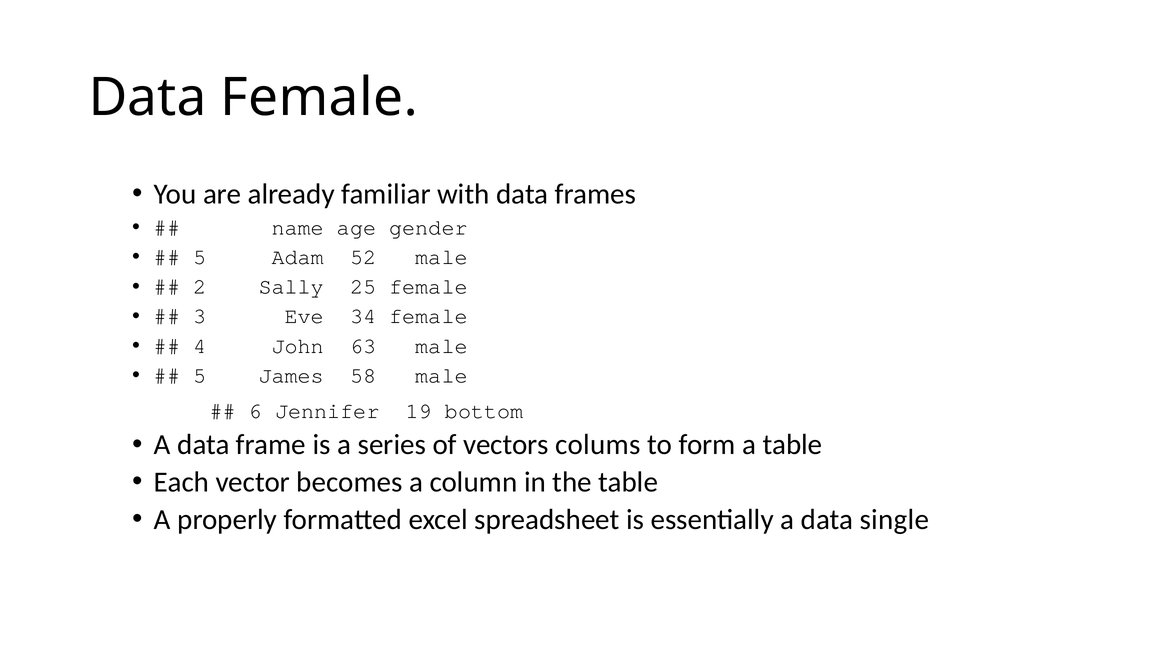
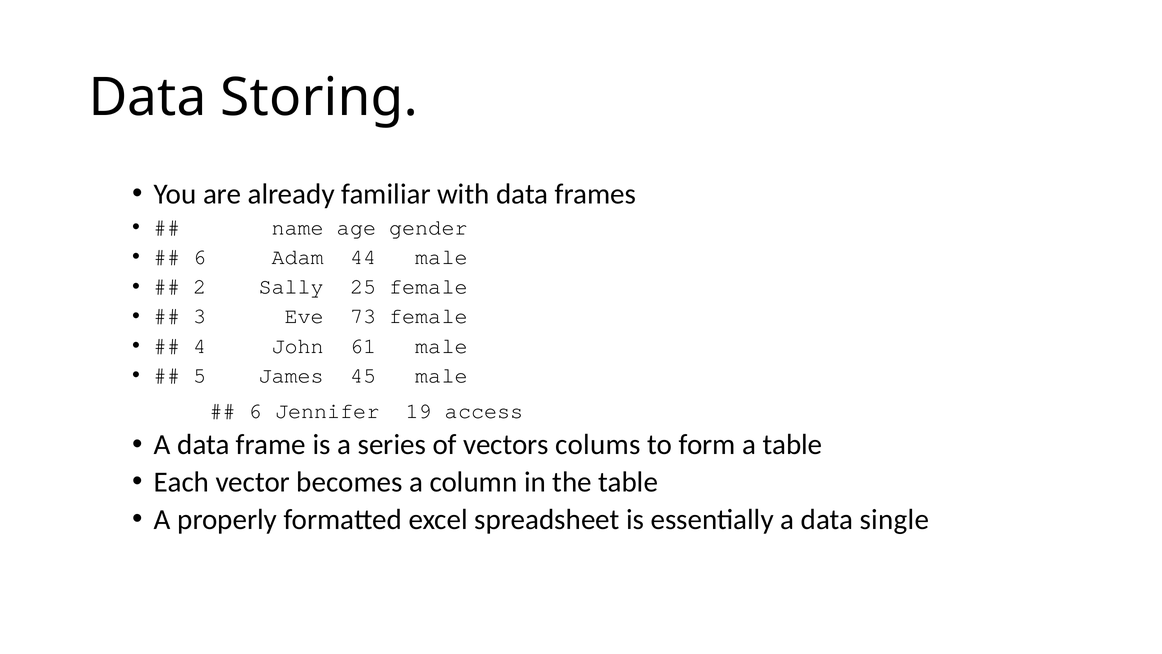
Data Female: Female -> Storing
5 at (200, 257): 5 -> 6
52: 52 -> 44
34: 34 -> 73
63: 63 -> 61
58: 58 -> 45
bottom: bottom -> access
